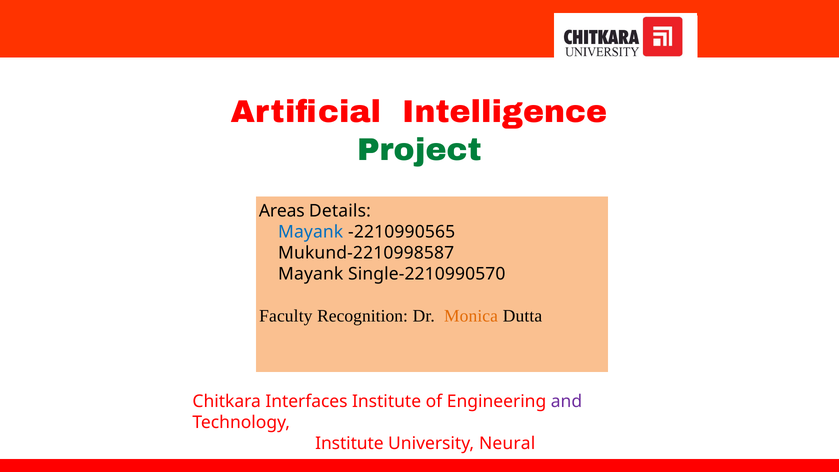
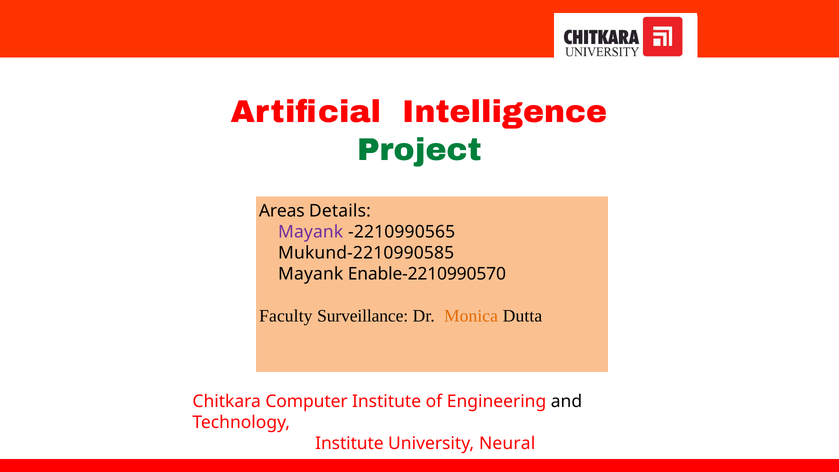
Mayank at (311, 232) colour: blue -> purple
Mukund-2210998587: Mukund-2210998587 -> Mukund-2210990585
Single-2210990570: Single-2210990570 -> Enable-2210990570
Recognition: Recognition -> Surveillance
Interfaces: Interfaces -> Computer
and colour: purple -> black
